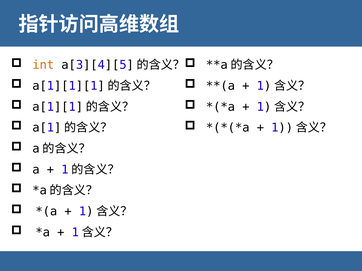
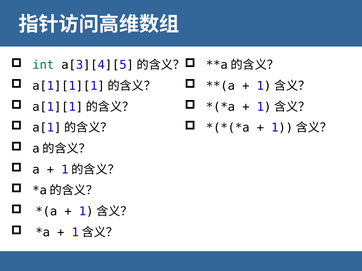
int colour: orange -> green
